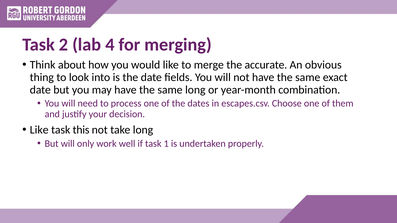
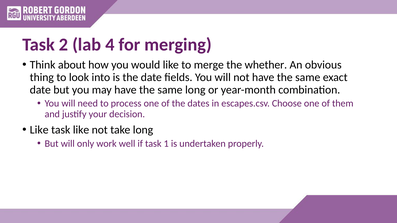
accurate: accurate -> whether
task this: this -> like
